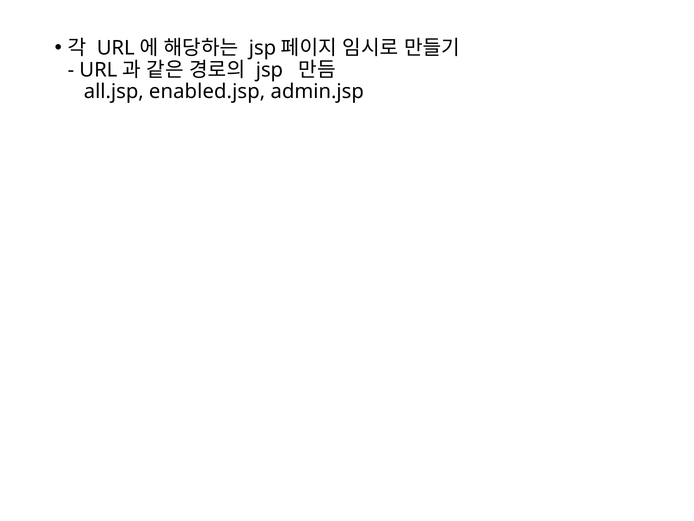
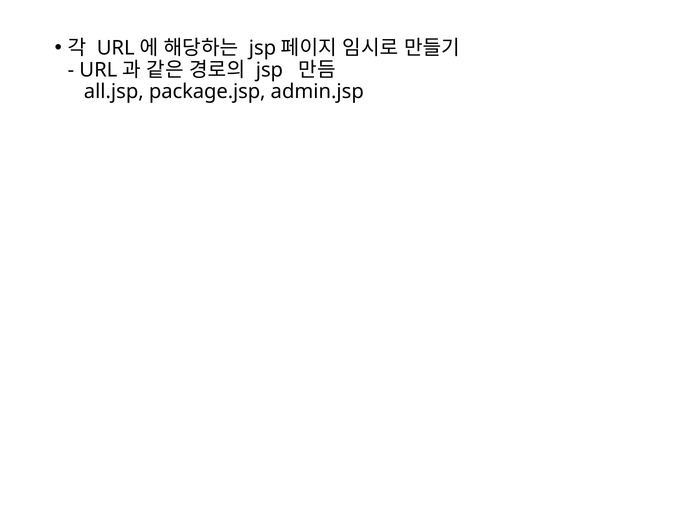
enabled.jsp: enabled.jsp -> package.jsp
